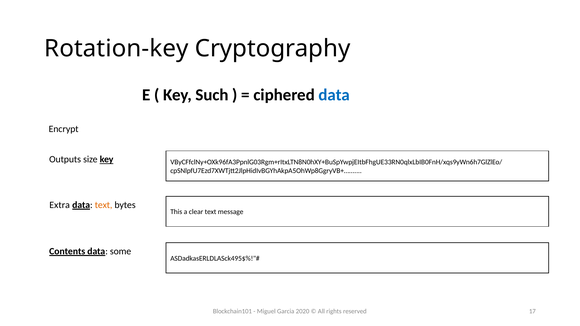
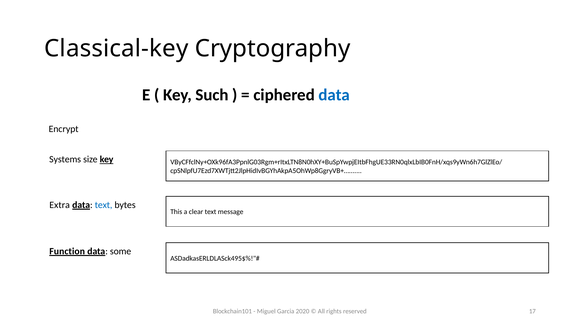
Rotation-key: Rotation-key -> Classical-key
Outputs: Outputs -> Systems
text at (104, 205) colour: orange -> blue
Contents: Contents -> Function
